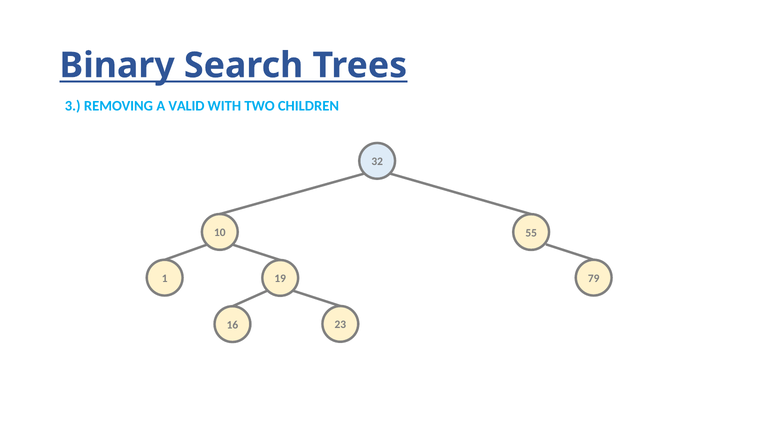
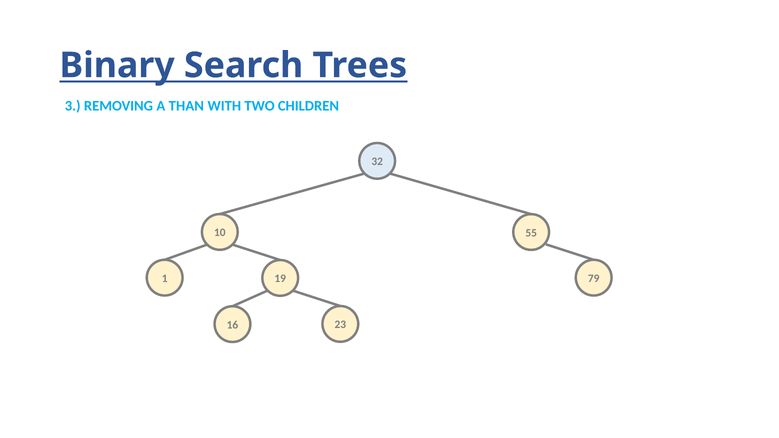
VALID: VALID -> THAN
